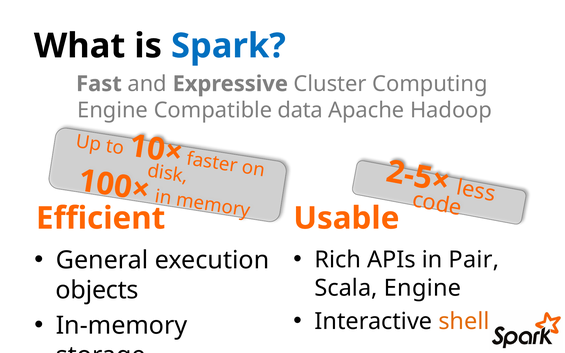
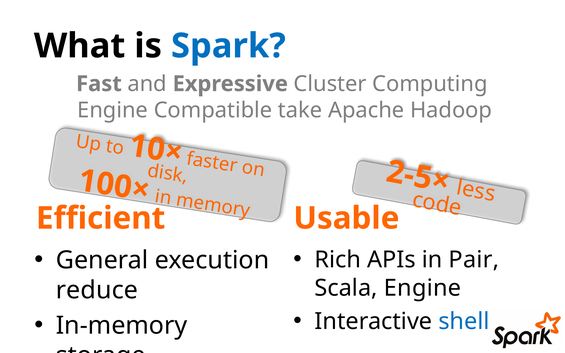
data: data -> take
objects: objects -> reduce
shell colour: orange -> blue
